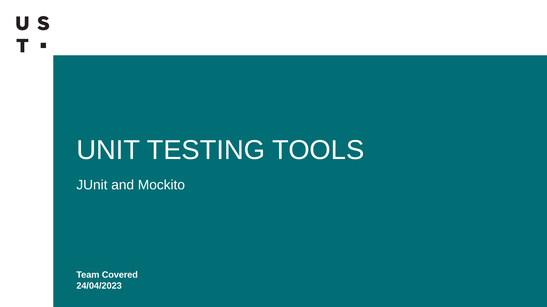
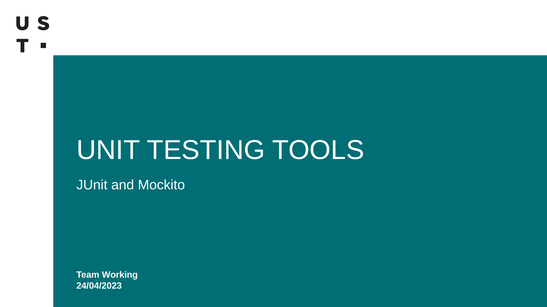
Covered: Covered -> Working
